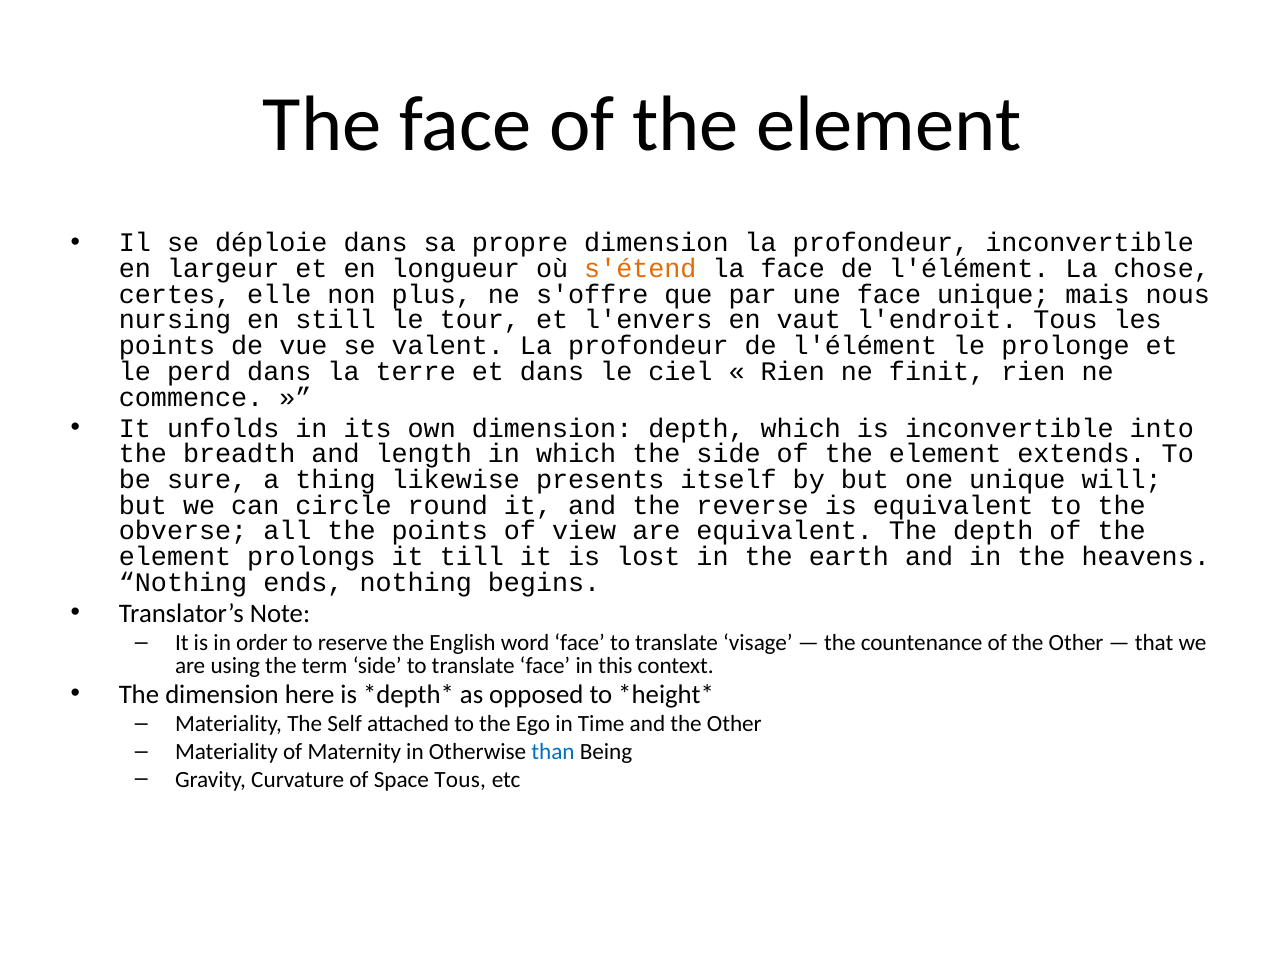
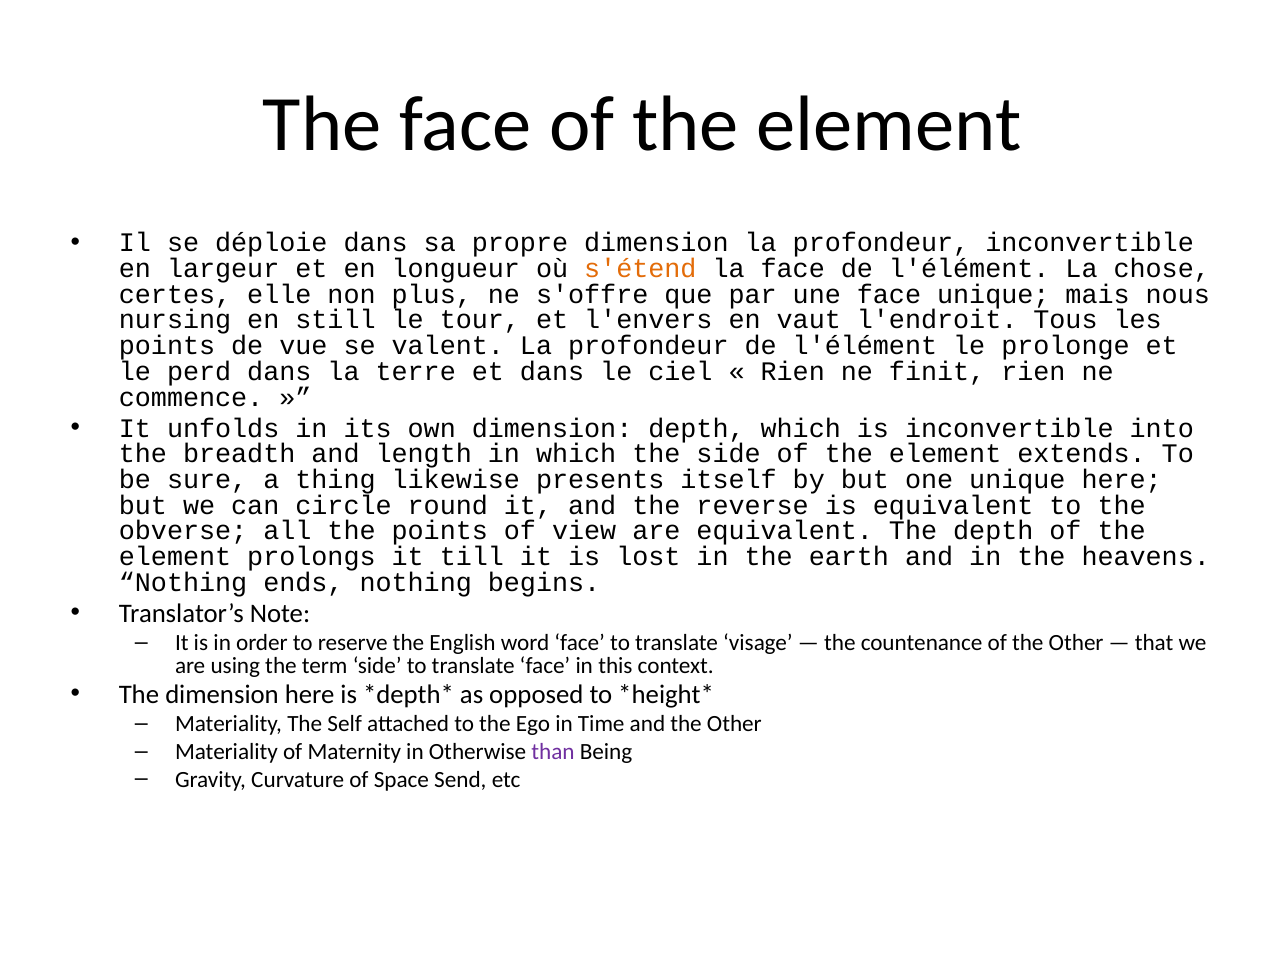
unique will: will -> here
than colour: blue -> purple
Space Tous: Tous -> Send
